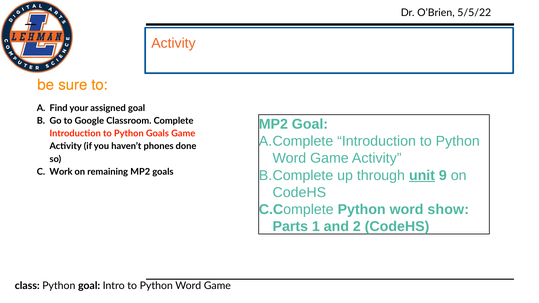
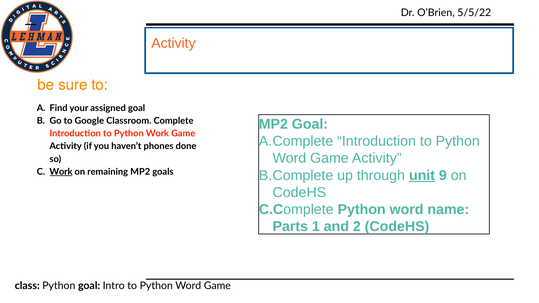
Python Goals: Goals -> Work
Work at (61, 172) underline: none -> present
show: show -> name
